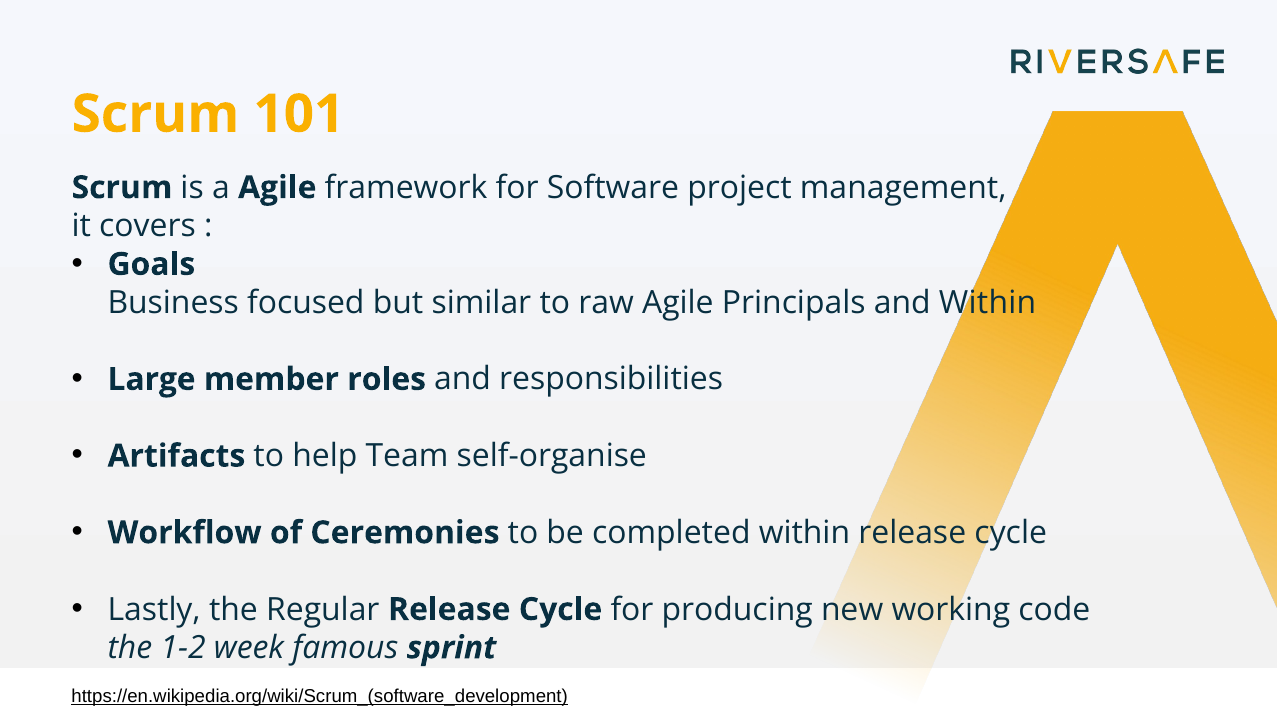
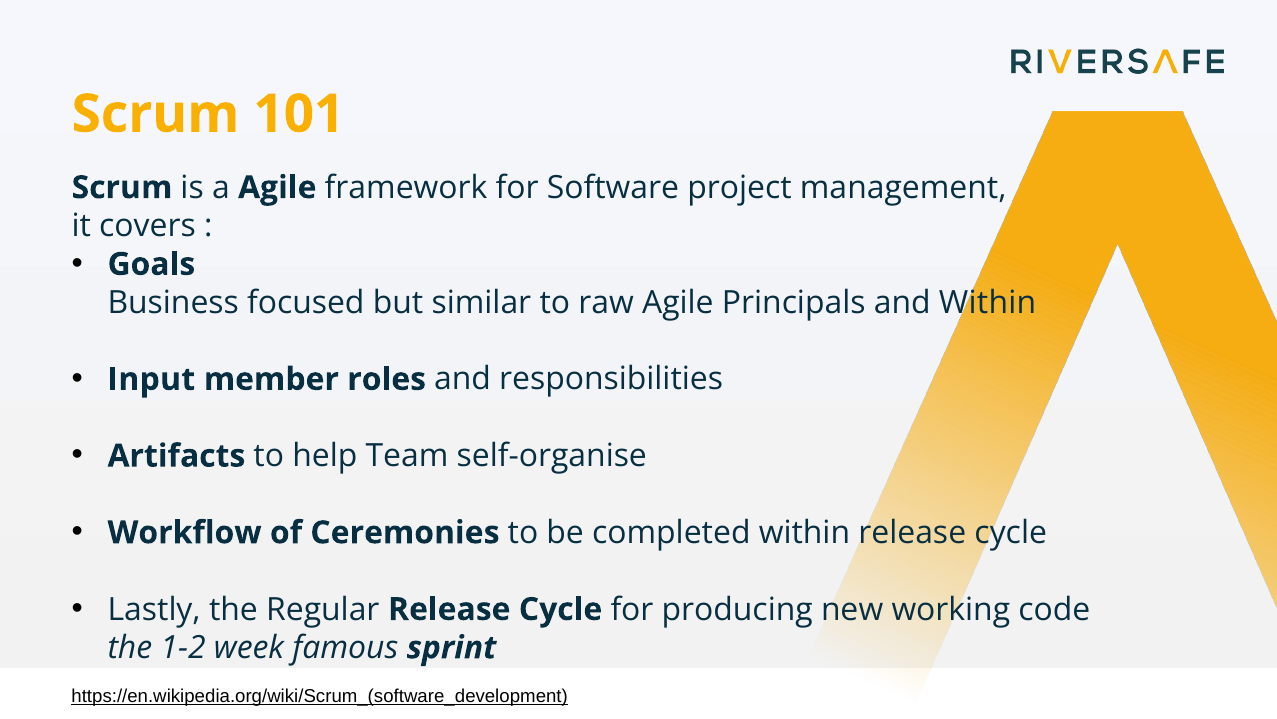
Large: Large -> Input
